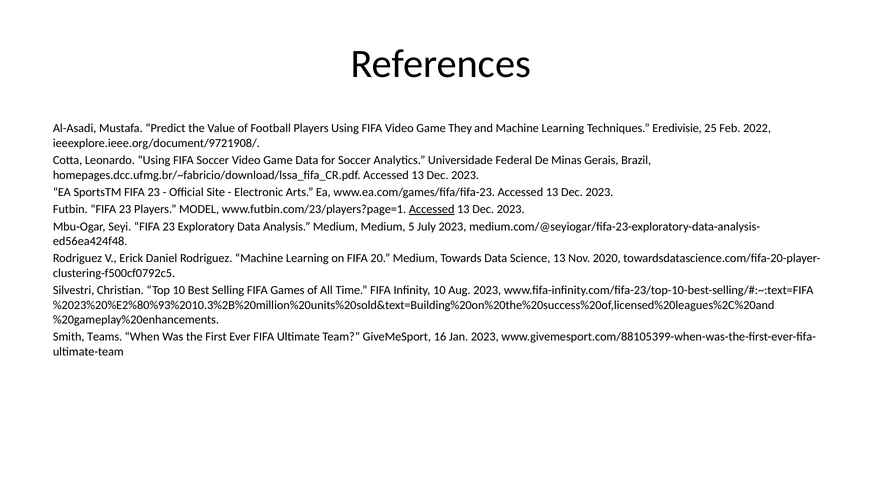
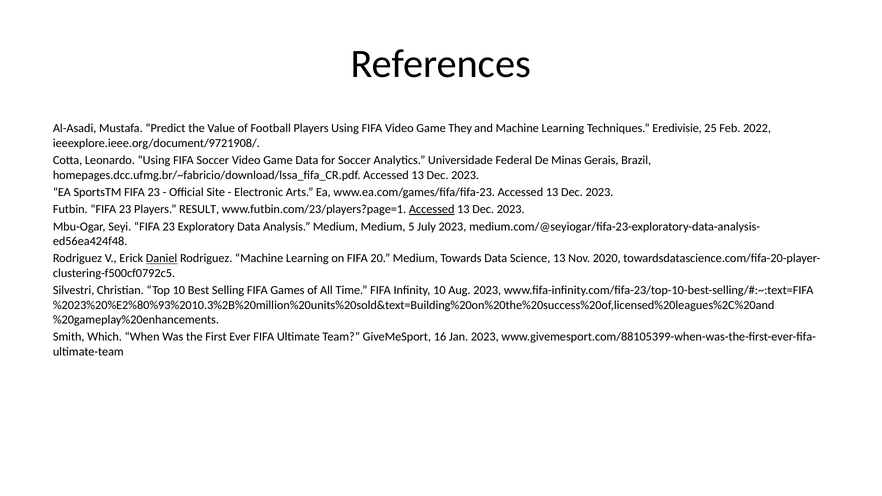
MODEL: MODEL -> RESULT
Daniel underline: none -> present
Teams: Teams -> Which
